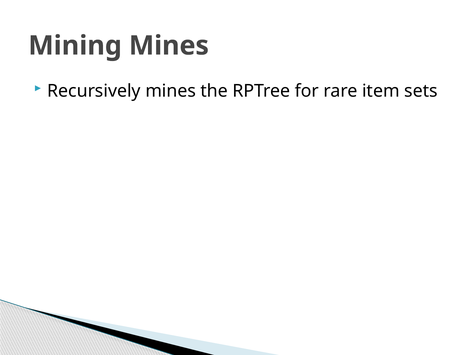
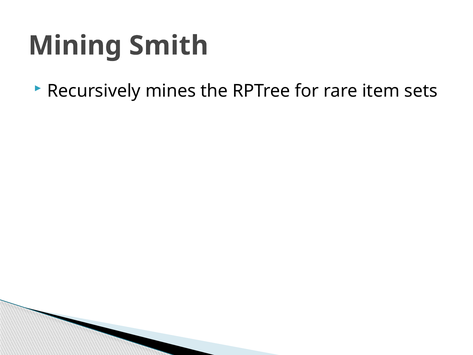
Mining Mines: Mines -> Smith
